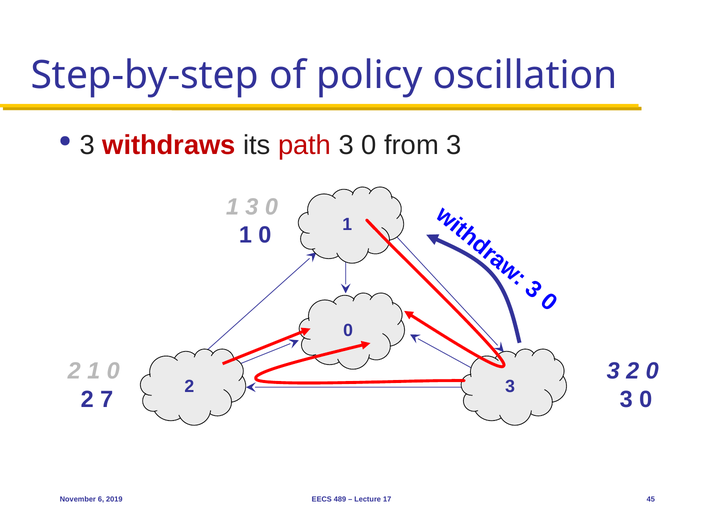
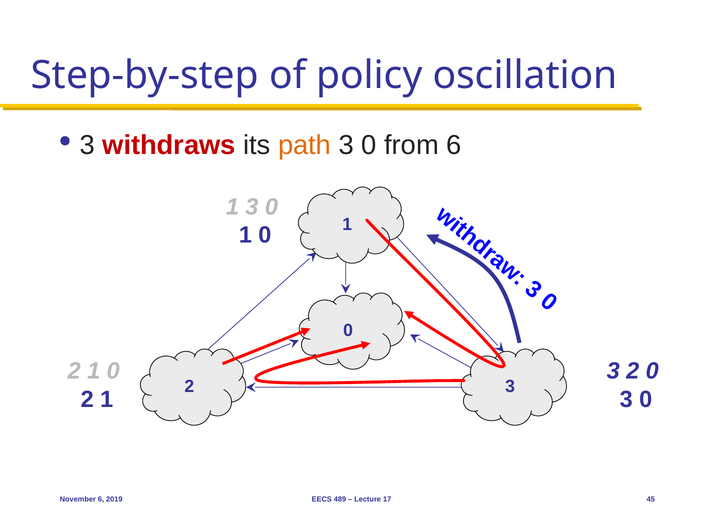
path colour: red -> orange
from 3: 3 -> 6
7 at (107, 399): 7 -> 1
